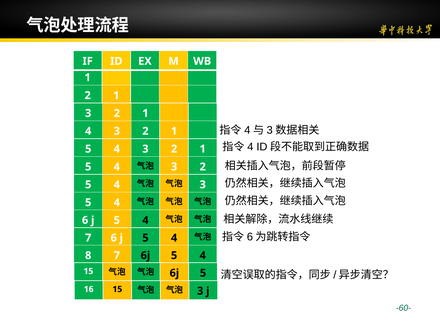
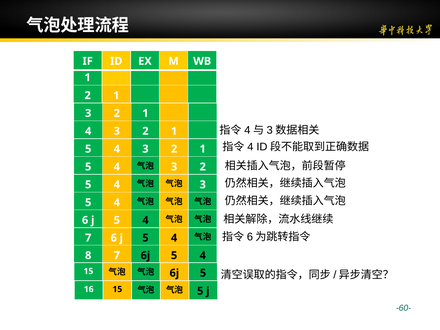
3 at (200, 291): 3 -> 5
